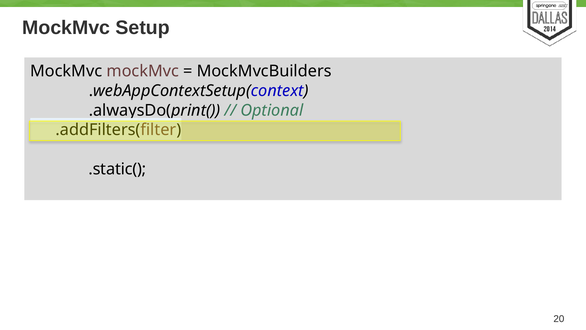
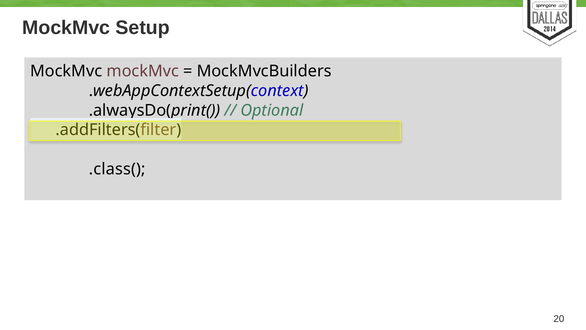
.static(: .static( -> .class(
